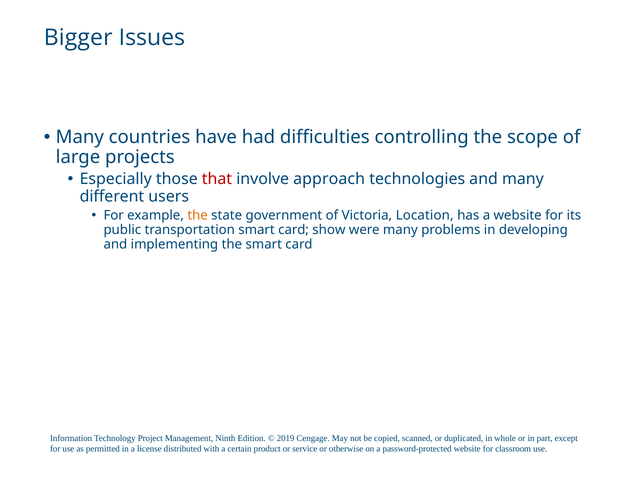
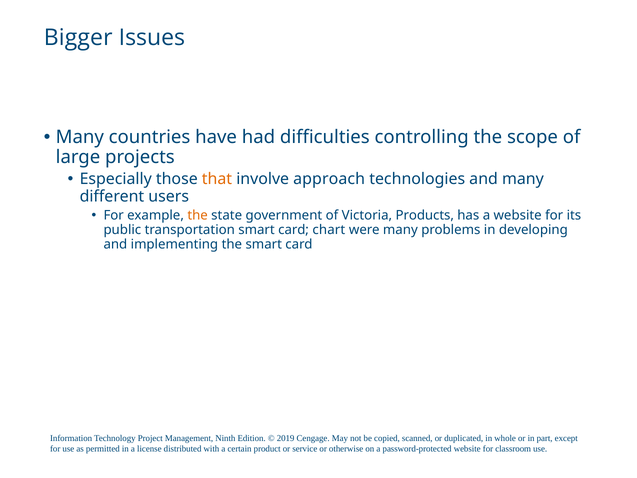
that colour: red -> orange
Location: Location -> Products
show: show -> chart
